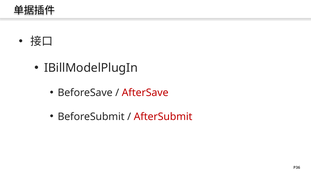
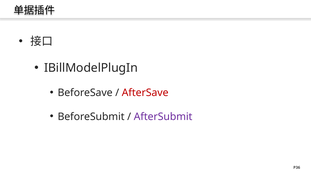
AfterSubmit colour: red -> purple
